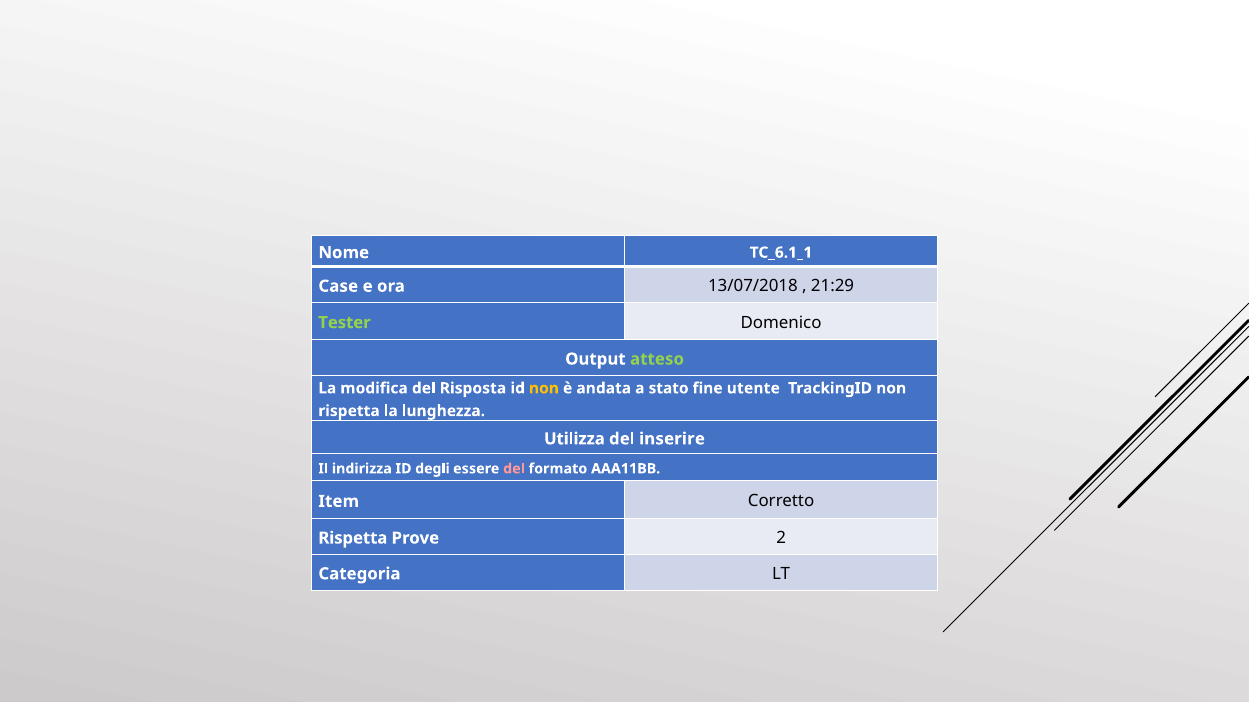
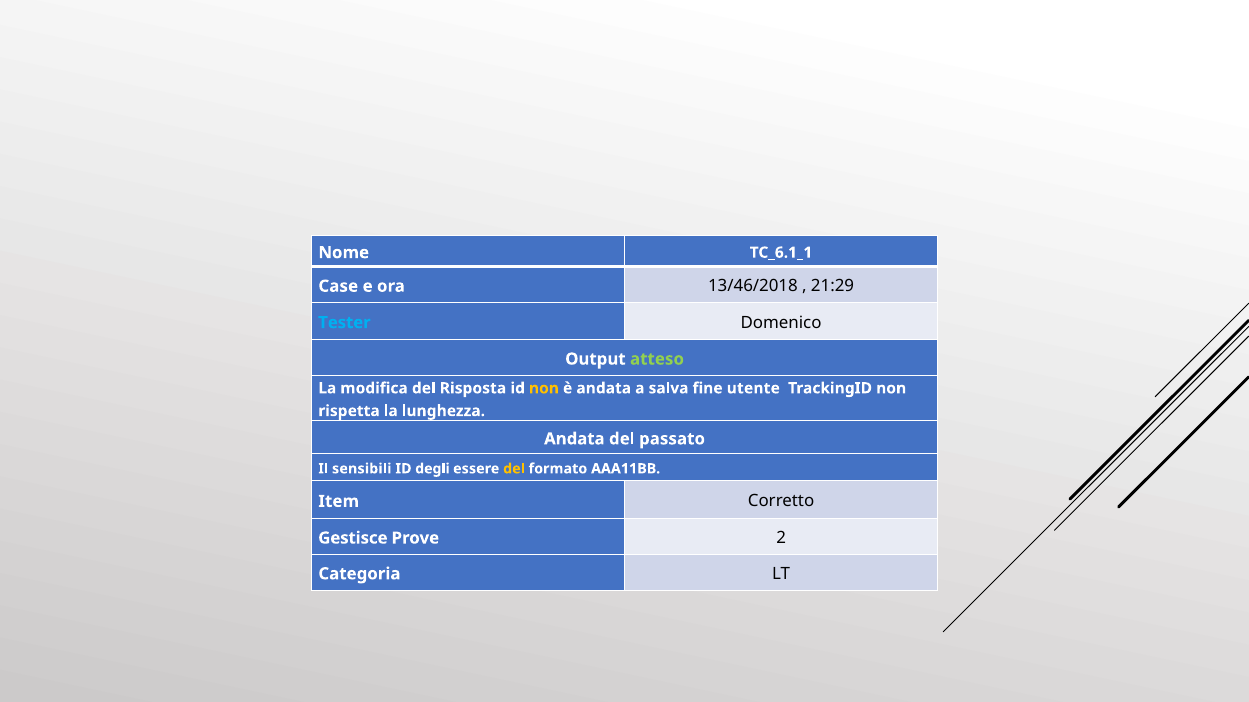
13/07/2018: 13/07/2018 -> 13/46/2018
Tester colour: light green -> light blue
stato: stato -> salva
Utilizza at (574, 439): Utilizza -> Andata
inserire: inserire -> passato
indirizza: indirizza -> sensibili
del at (514, 469) colour: pink -> yellow
Rispetta at (353, 538): Rispetta -> Gestisce
